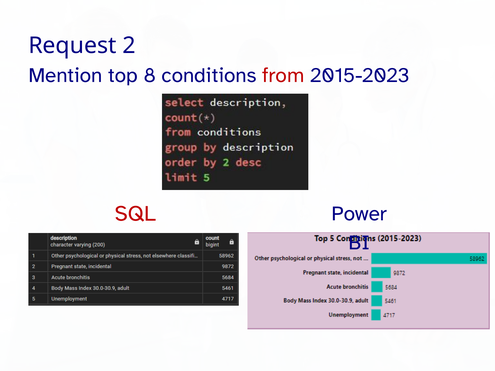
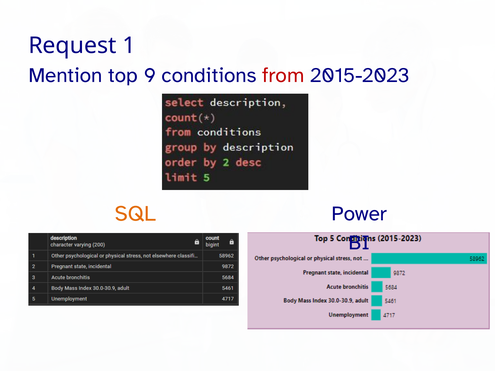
2: 2 -> 1
8: 8 -> 9
SQL colour: red -> orange
